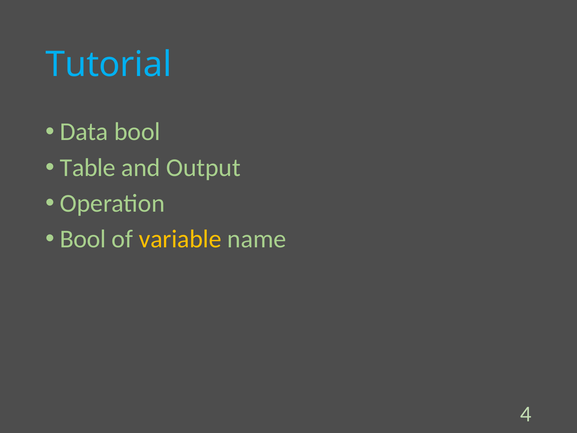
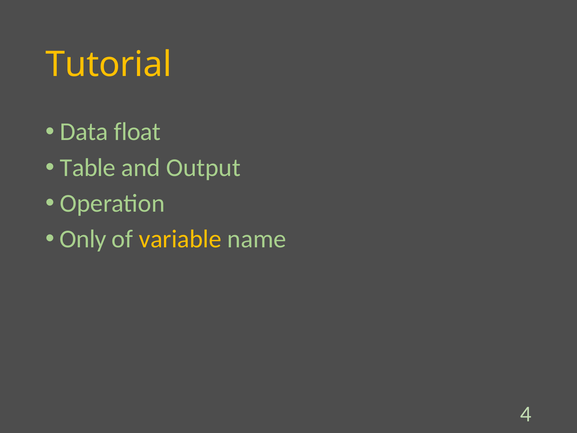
Tutorial colour: light blue -> yellow
Data bool: bool -> float
Bool at (83, 239): Bool -> Only
